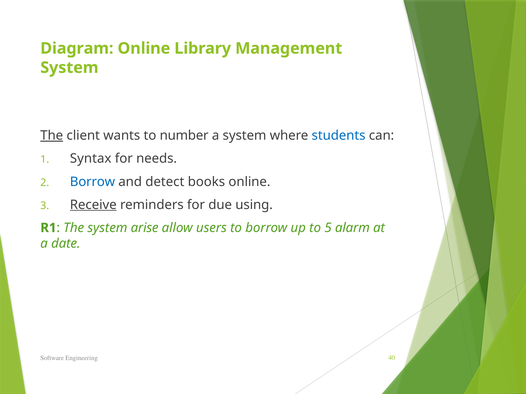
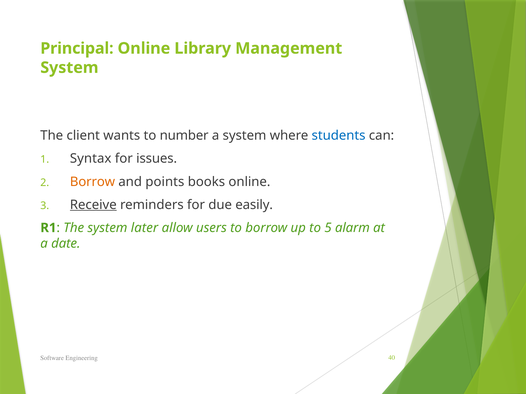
Diagram: Diagram -> Principal
The at (52, 136) underline: present -> none
needs: needs -> issues
Borrow at (92, 182) colour: blue -> orange
detect: detect -> points
using: using -> easily
arise: arise -> later
